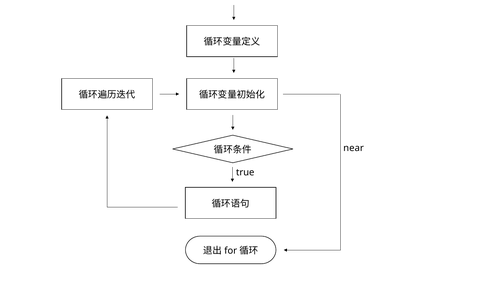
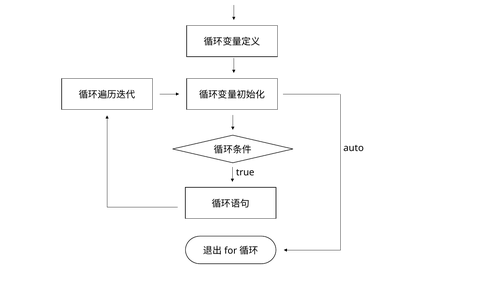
near: near -> auto
